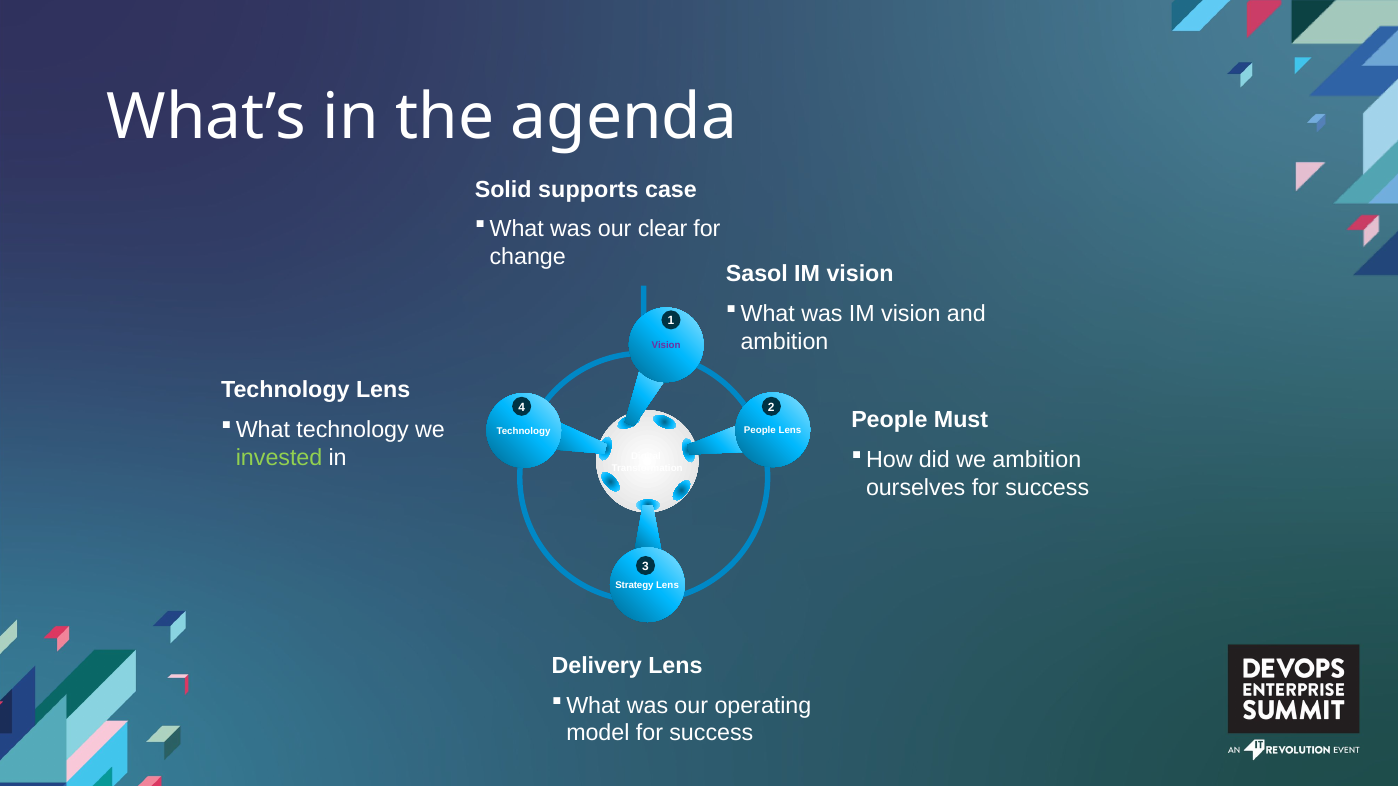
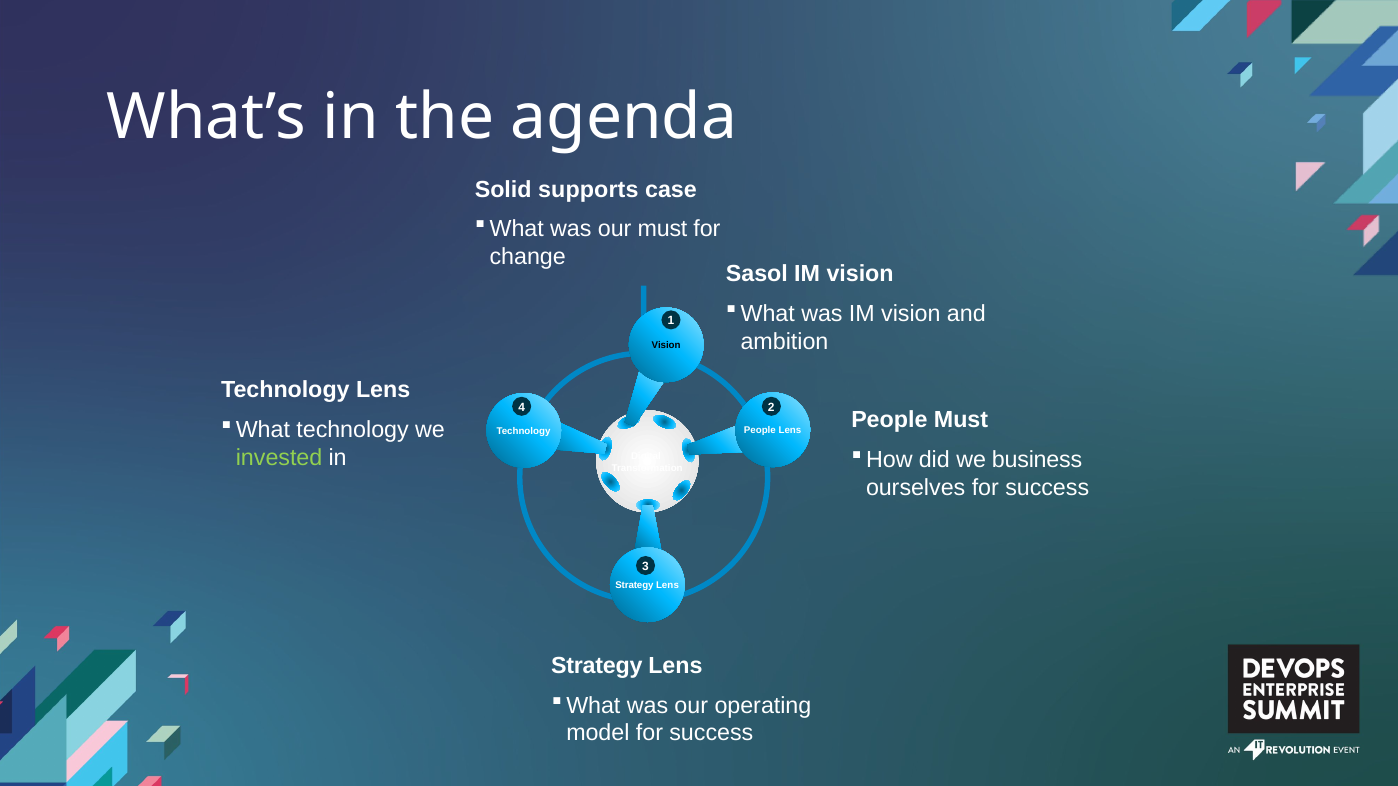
our clear: clear -> must
Vision at (666, 346) colour: purple -> black
we ambition: ambition -> business
Delivery at (597, 666): Delivery -> Strategy
